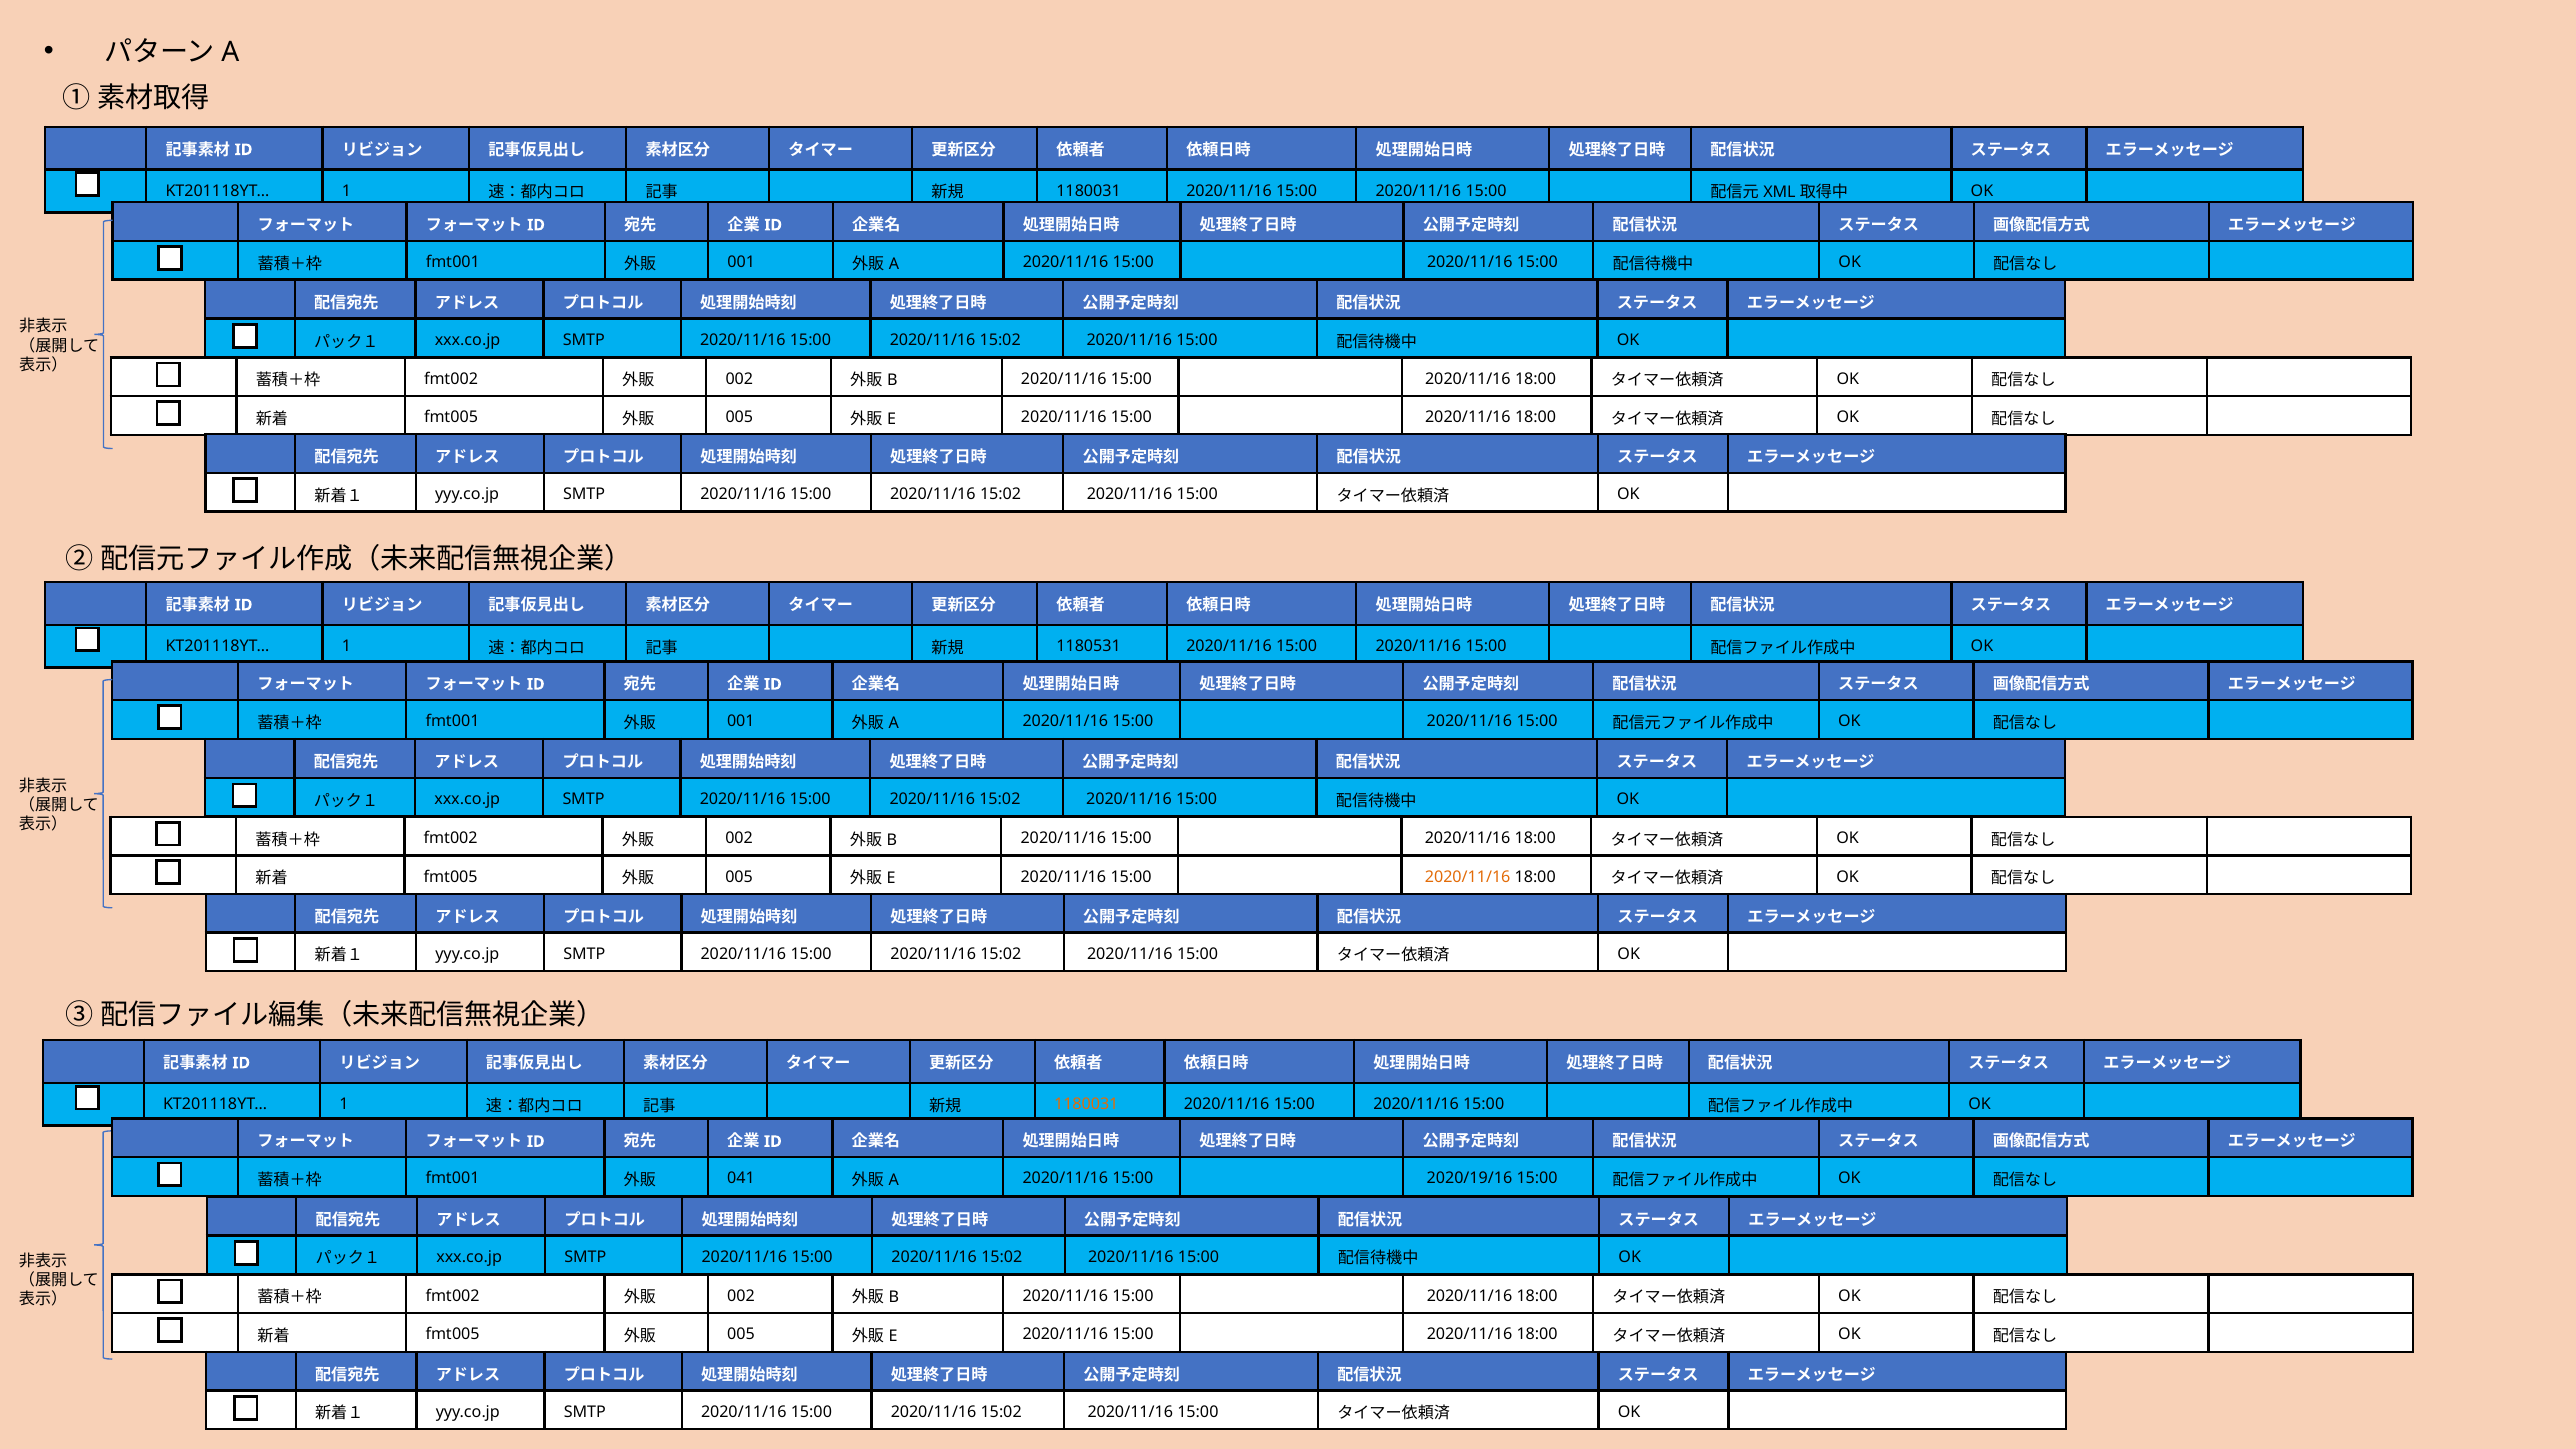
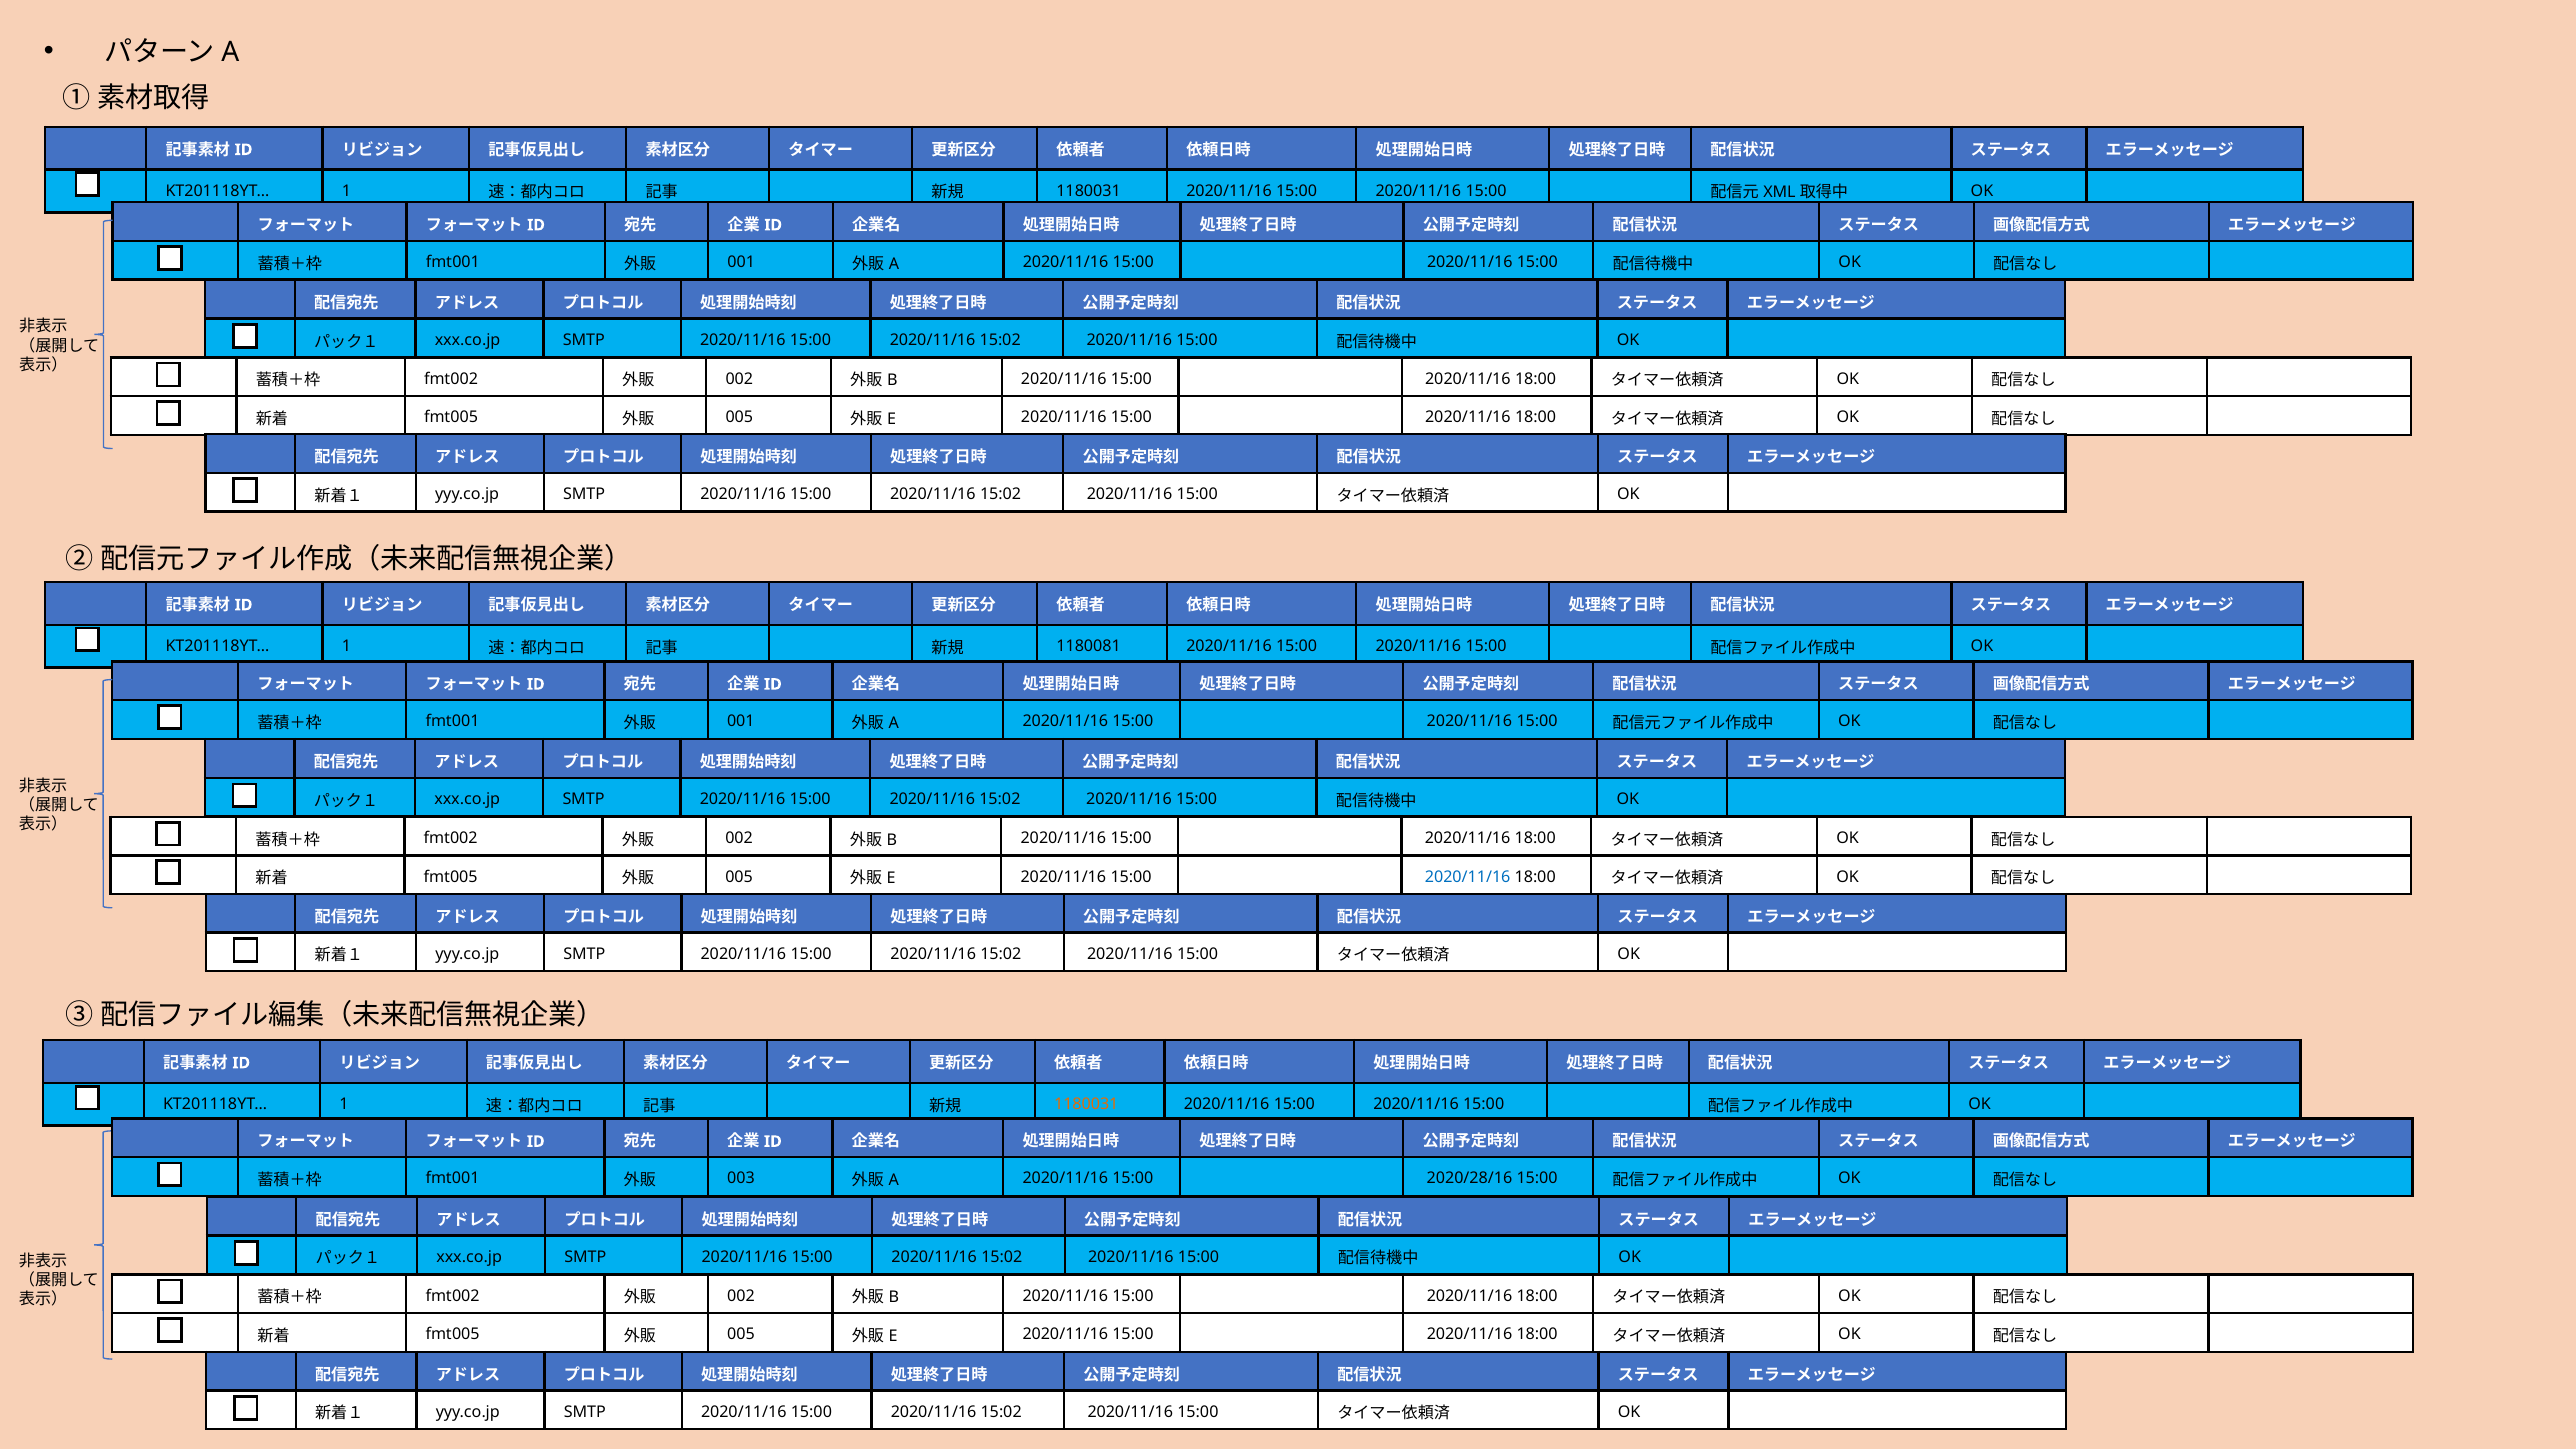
1180531: 1180531 -> 1180081
2020/11/16 at (1468, 877) colour: orange -> blue
041: 041 -> 003
2020/19/16: 2020/19/16 -> 2020/28/16
